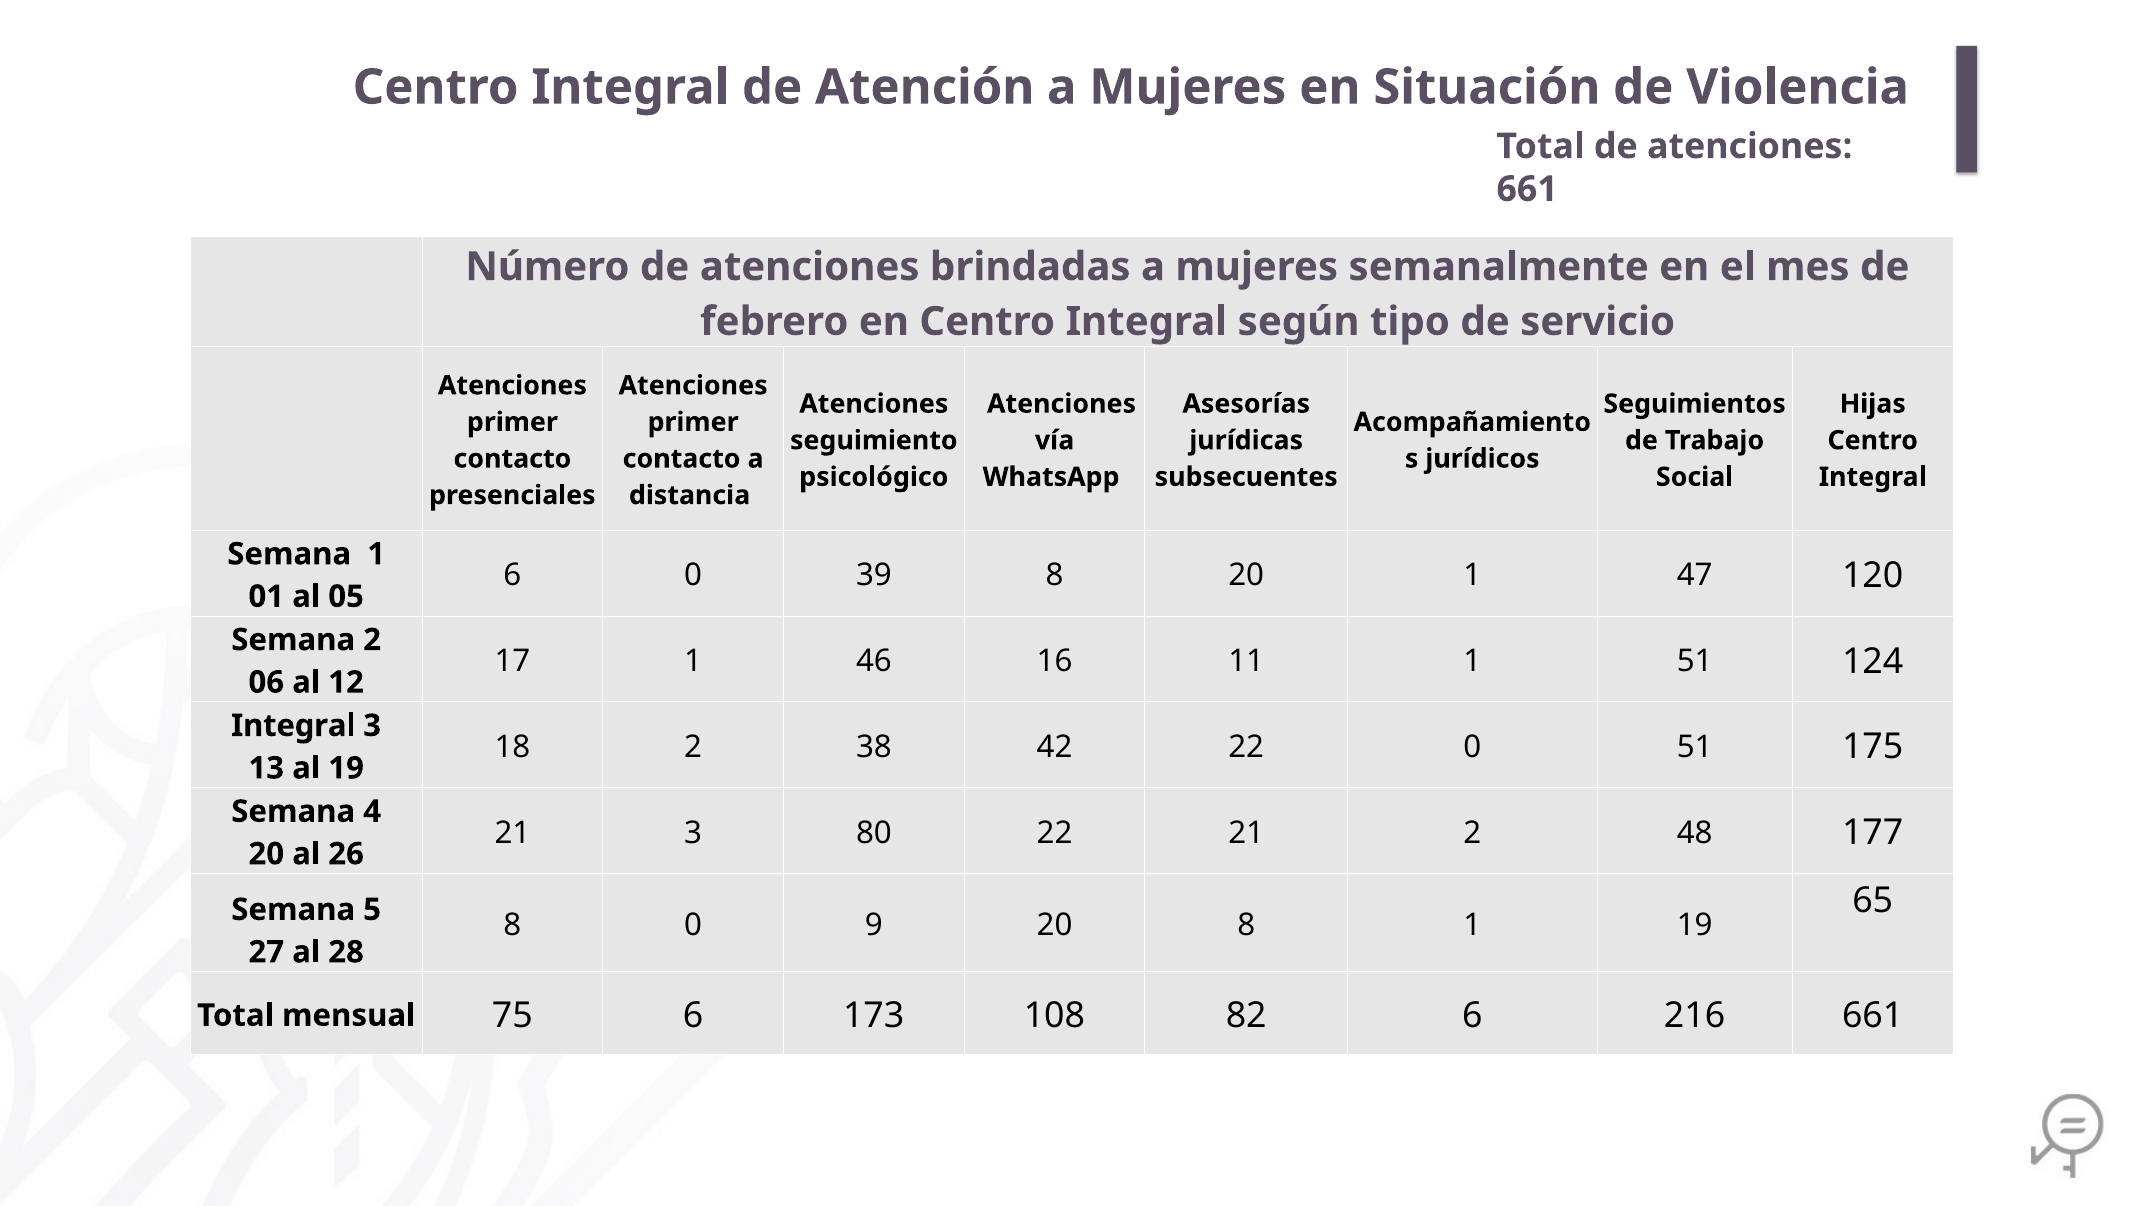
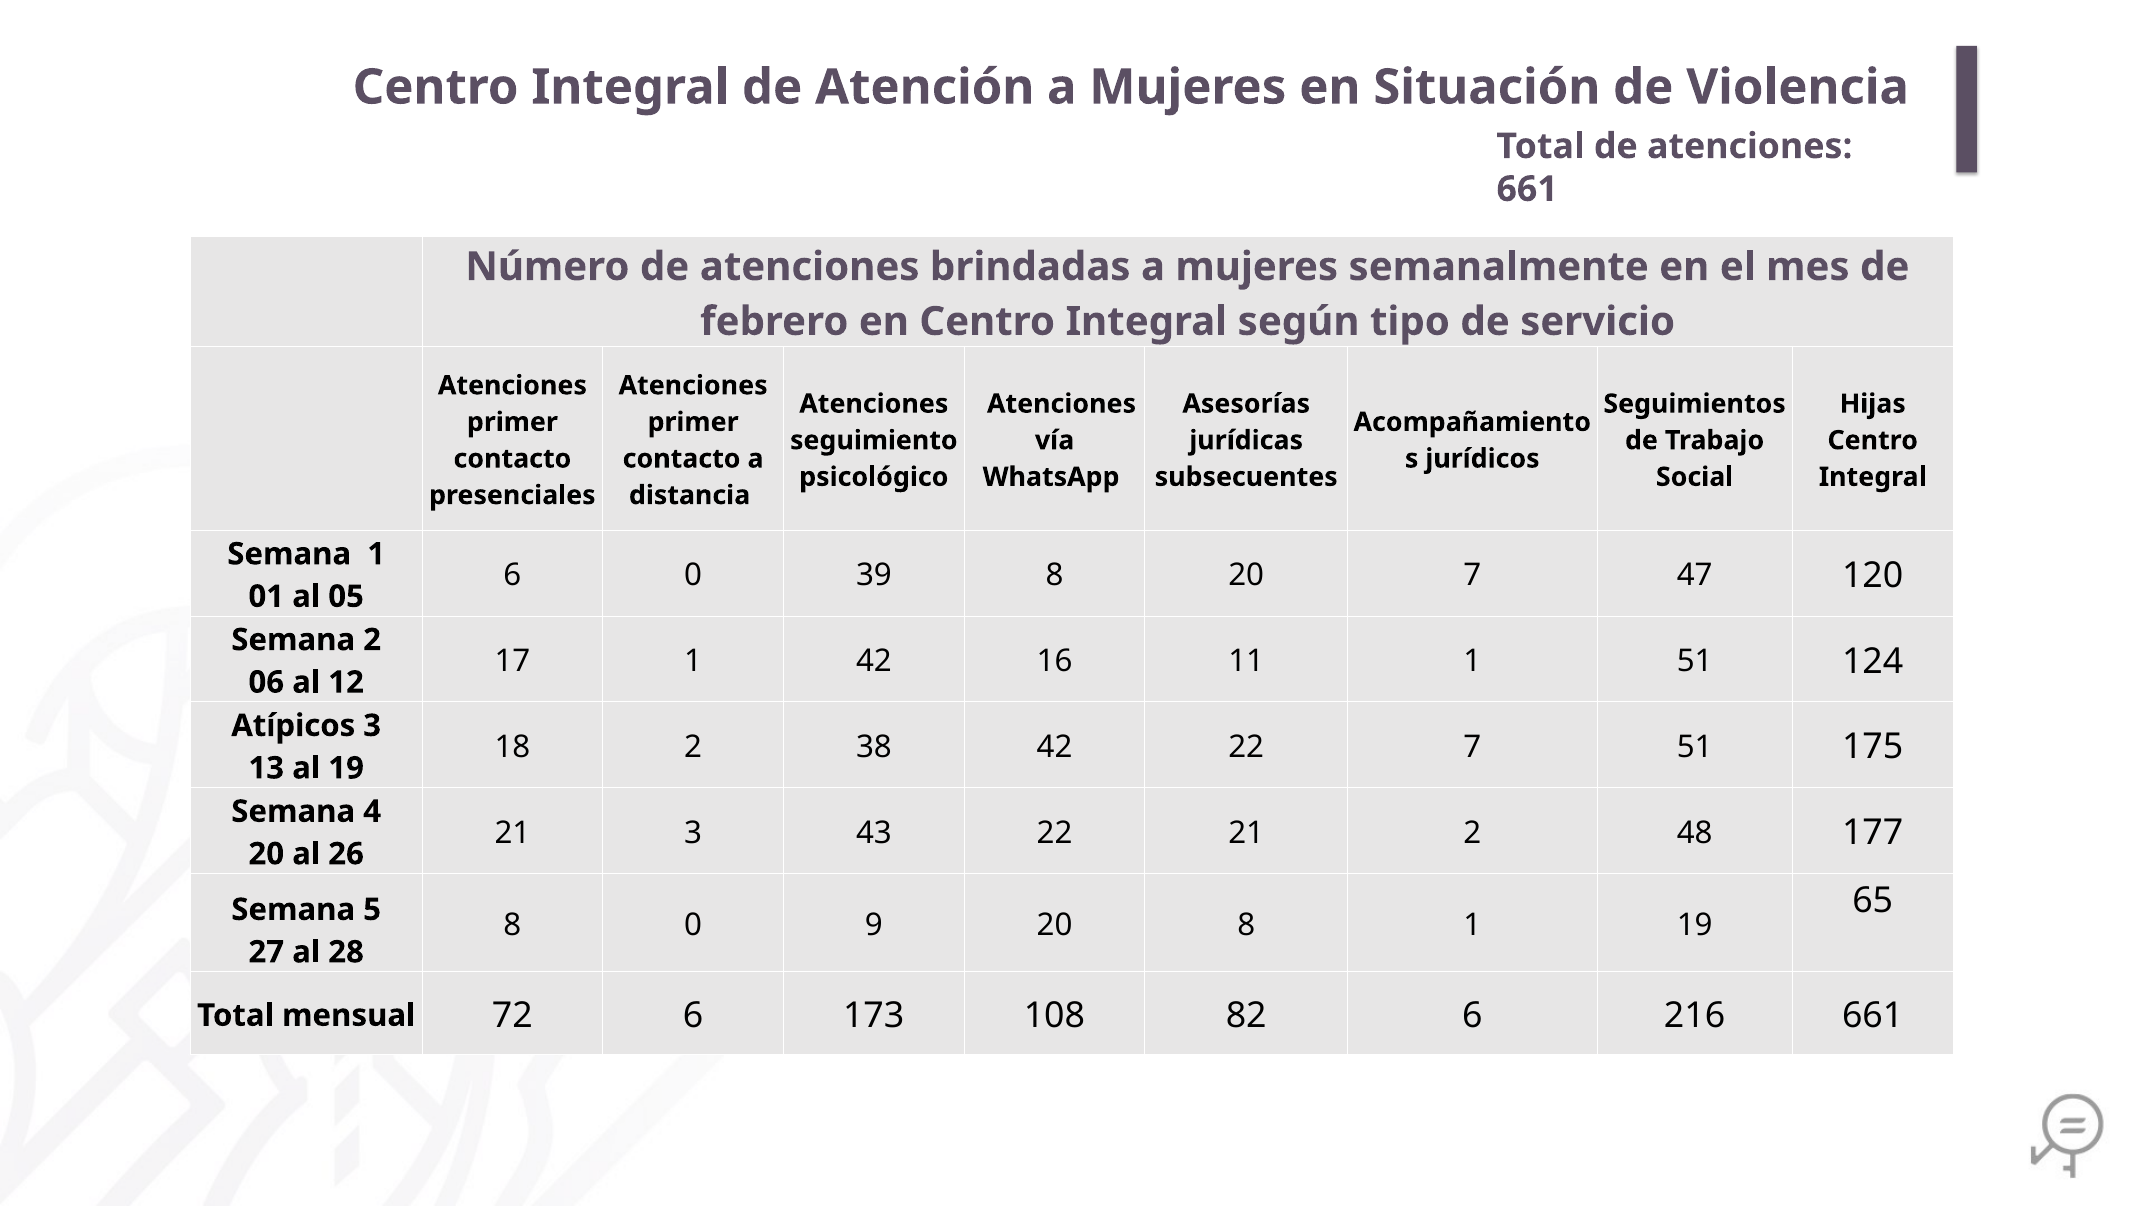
20 1: 1 -> 7
1 46: 46 -> 42
Integral at (293, 726): Integral -> Atípicos
22 0: 0 -> 7
80: 80 -> 43
75: 75 -> 72
